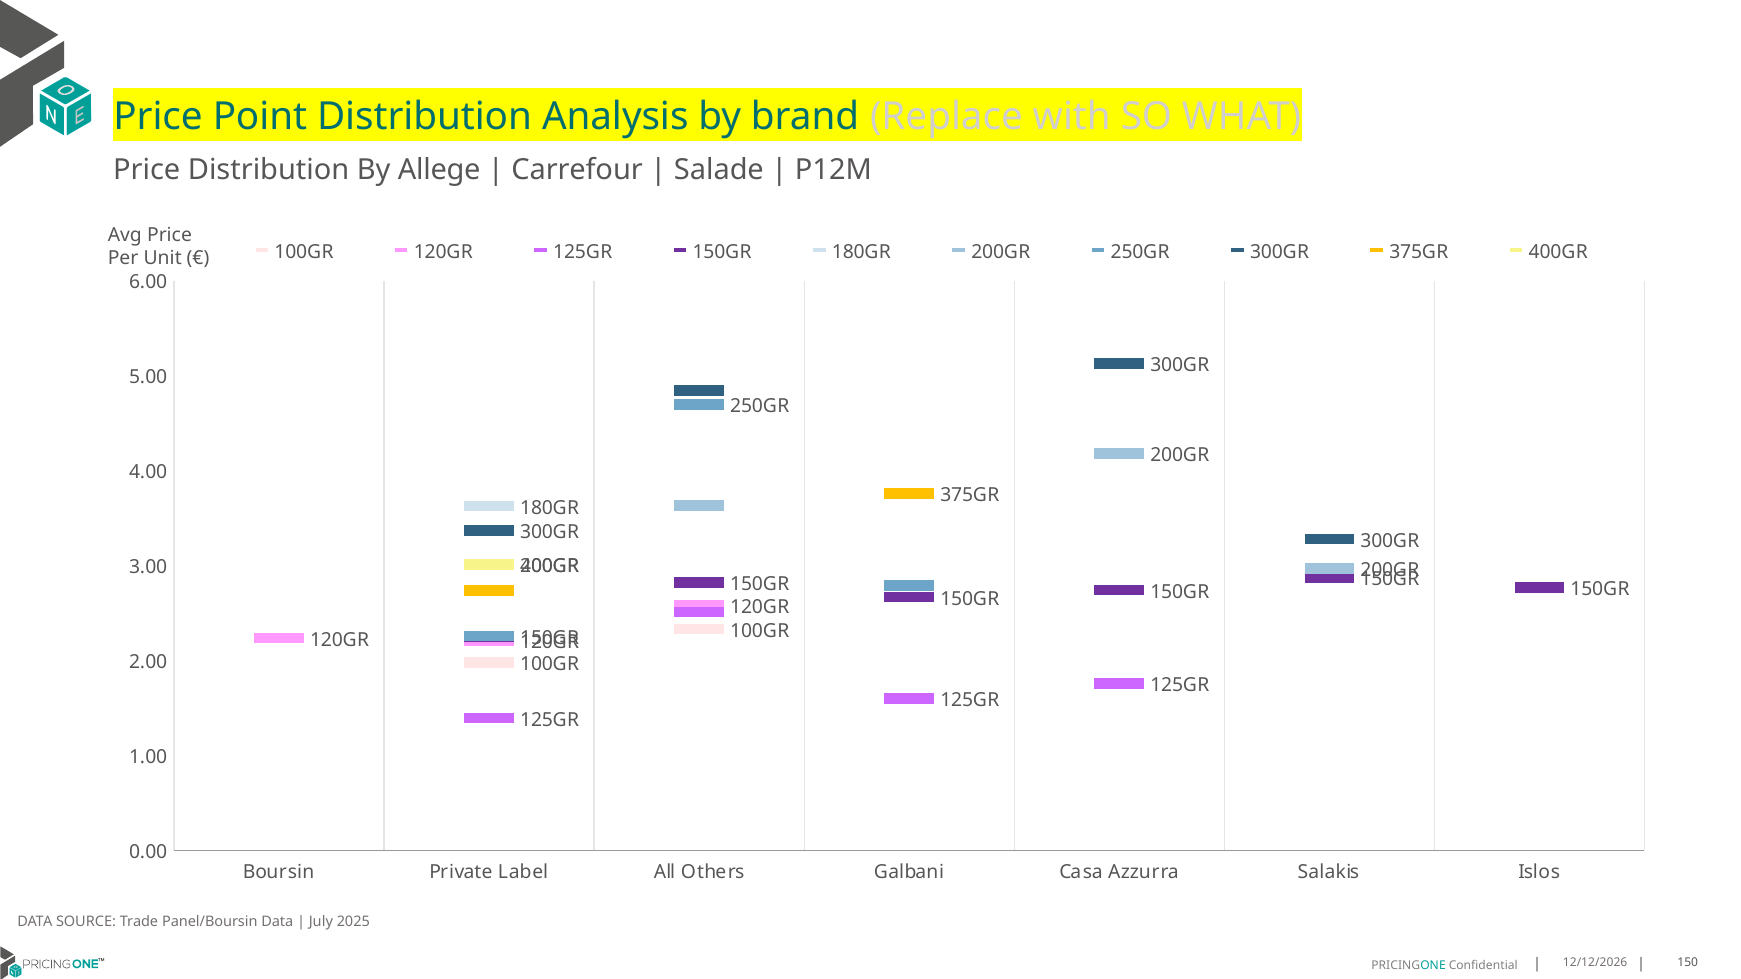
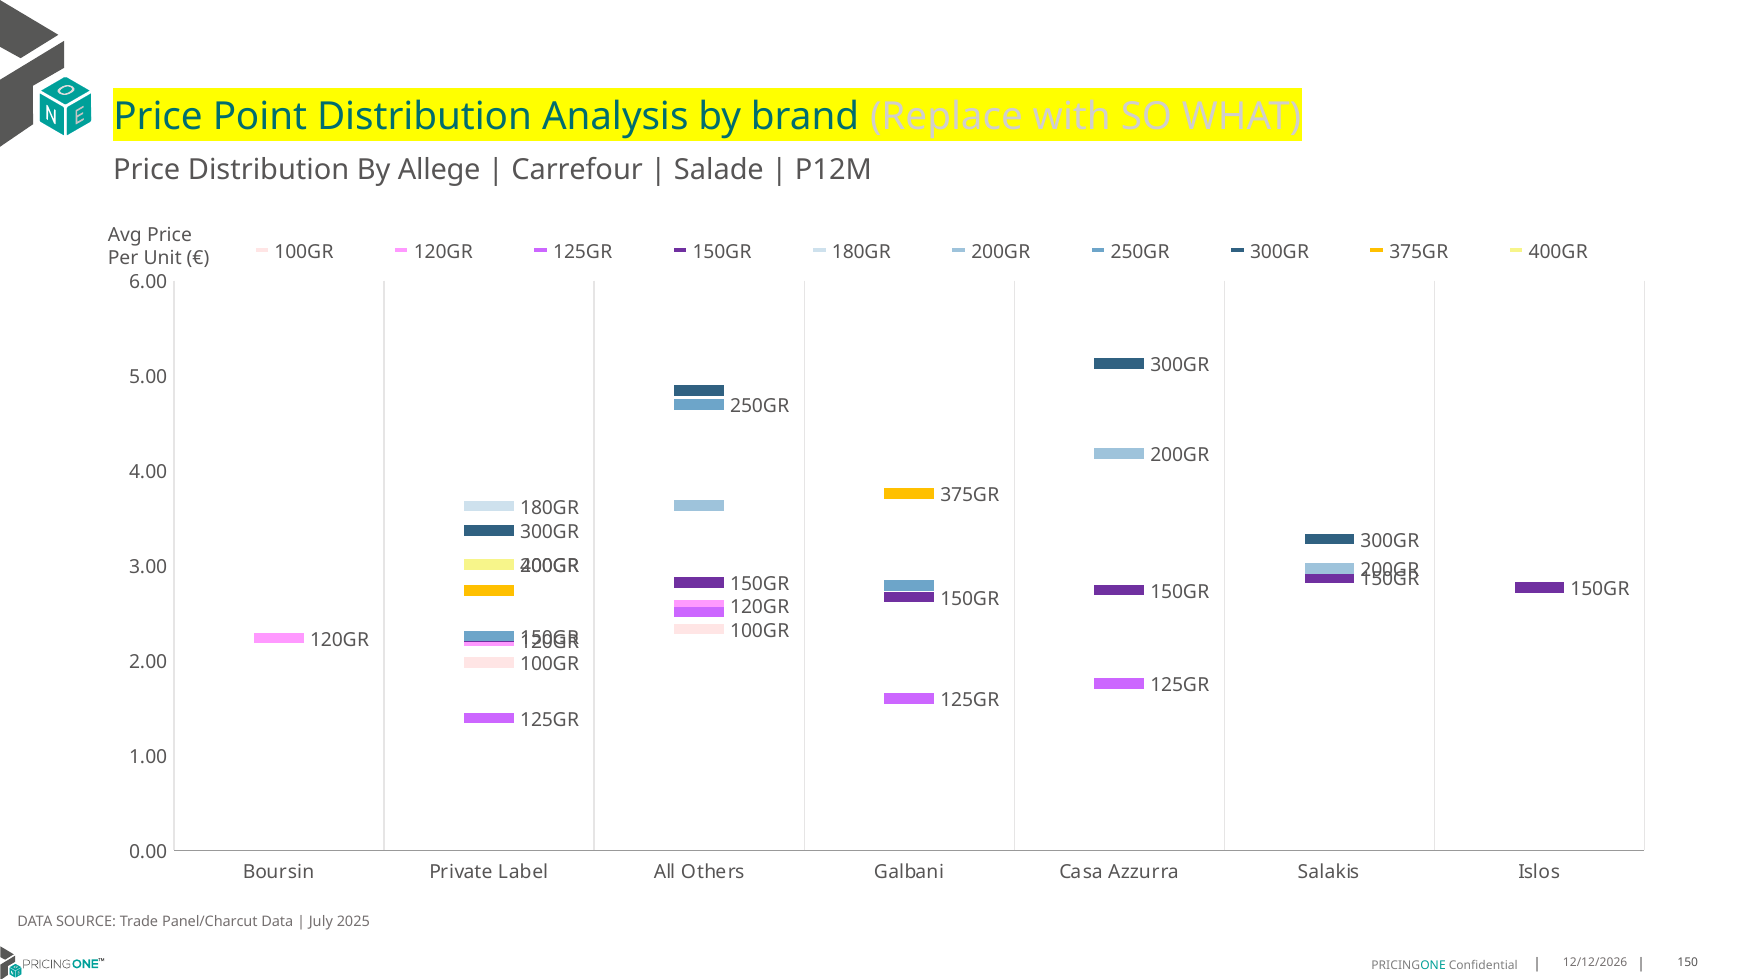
Panel/Boursin: Panel/Boursin -> Panel/Charcut
